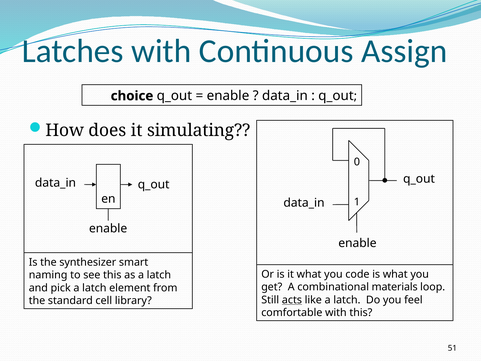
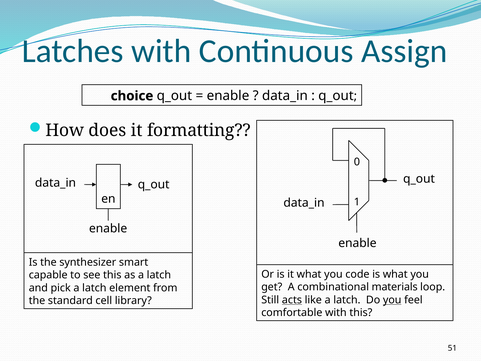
simulating: simulating -> formatting
naming: naming -> capable
you at (392, 300) underline: none -> present
